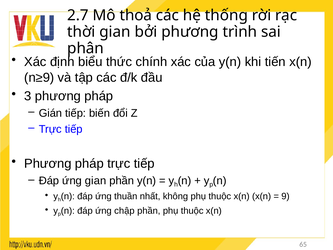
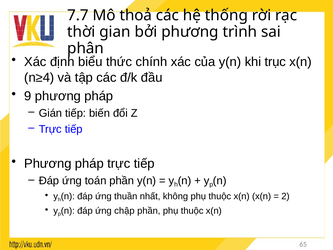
2.7: 2.7 -> 7.7
tiến: tiến -> trục
n≥9: n≥9 -> n≥4
3: 3 -> 9
ứng gian: gian -> toán
9: 9 -> 2
